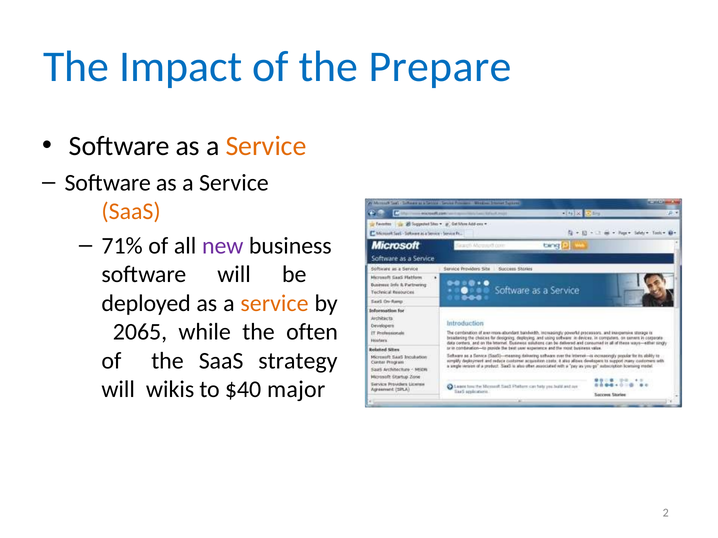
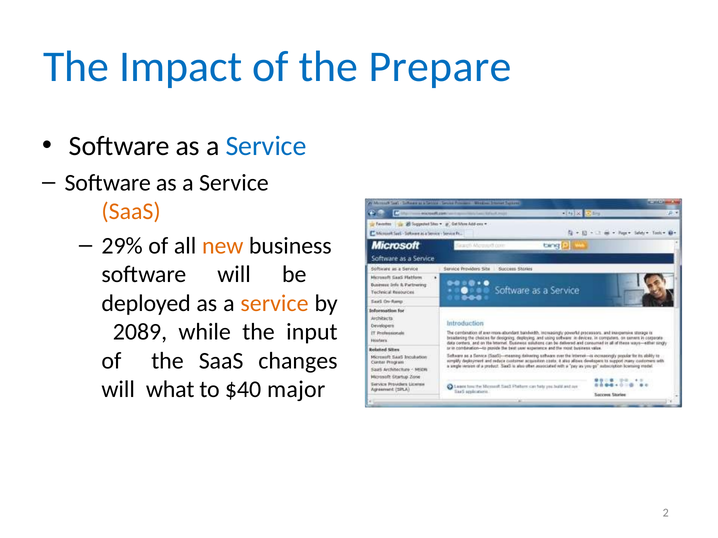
Service at (266, 146) colour: orange -> blue
71%: 71% -> 29%
new colour: purple -> orange
2065: 2065 -> 2089
often: often -> input
strategy: strategy -> changes
wikis: wikis -> what
